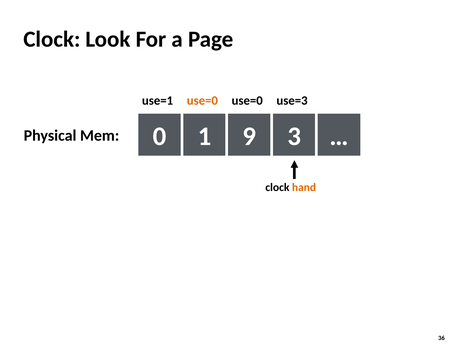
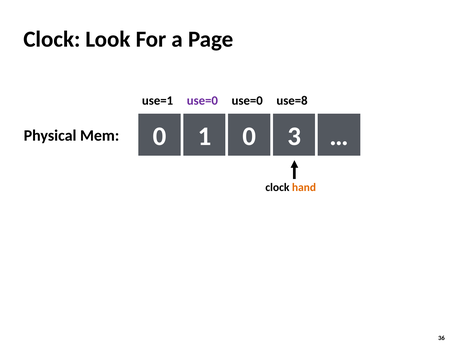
use=0 at (202, 101) colour: orange -> purple
use=3: use=3 -> use=8
1 9: 9 -> 0
